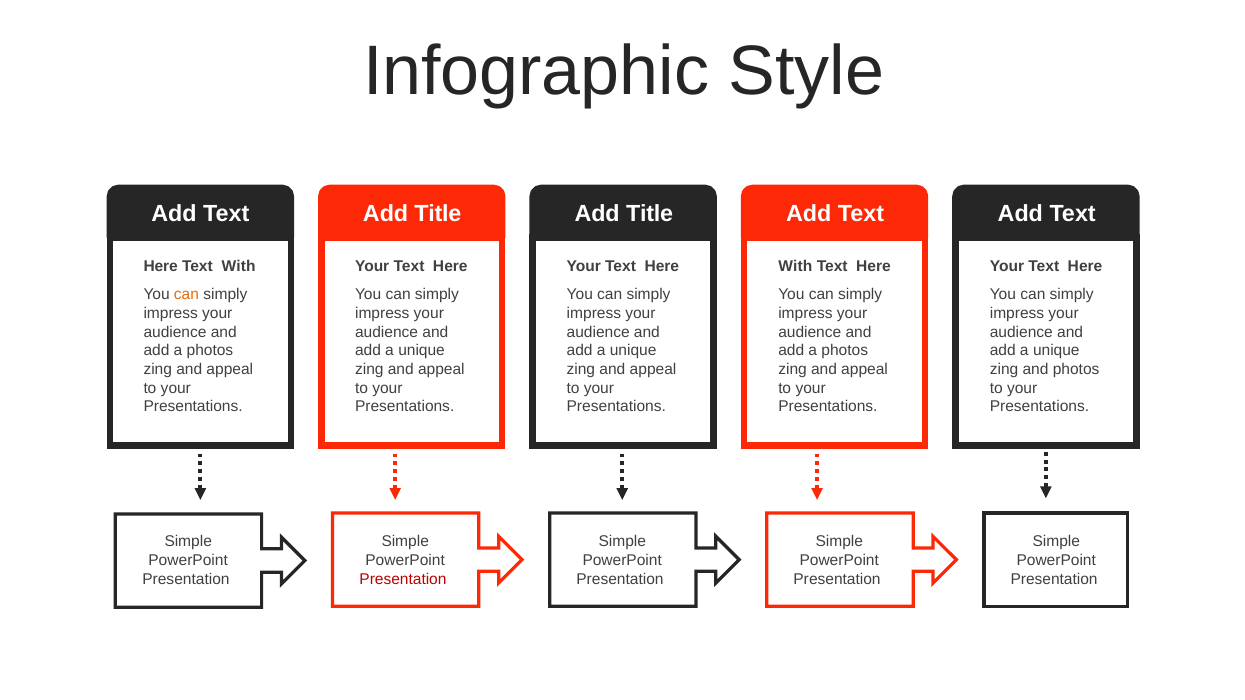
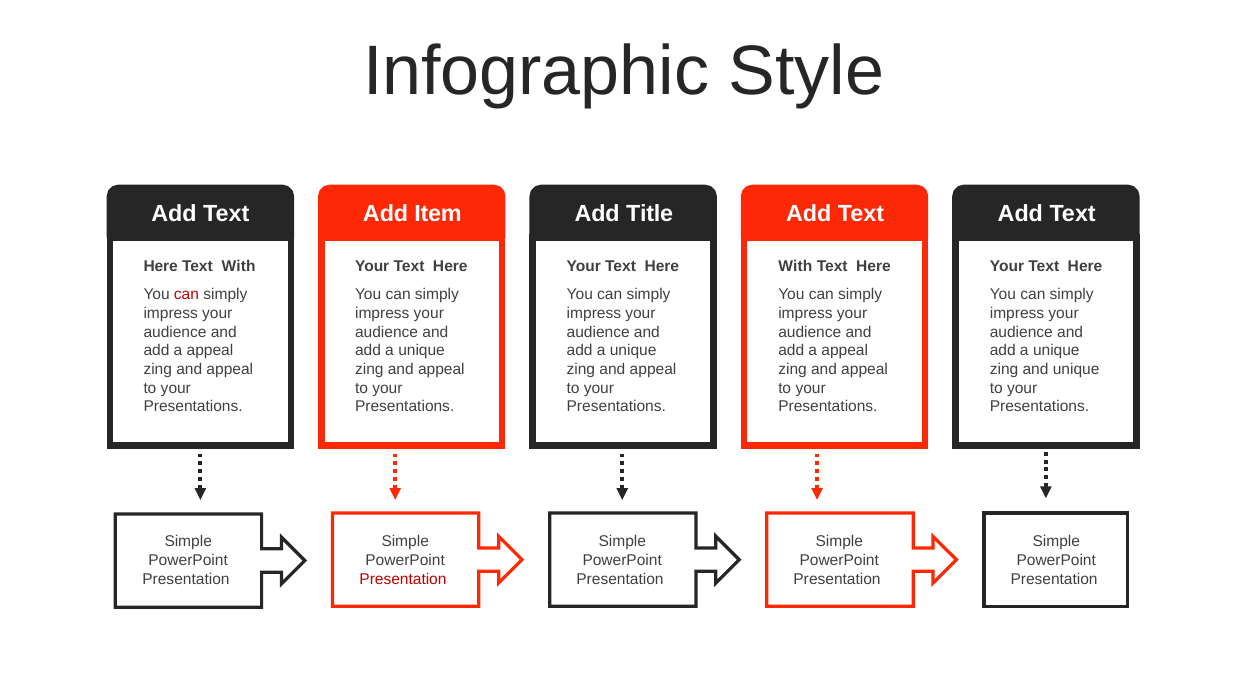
Title at (438, 214): Title -> Item
can at (187, 295) colour: orange -> red
photos at (210, 351): photos -> appeal
photos at (845, 351): photos -> appeal
and photos: photos -> unique
